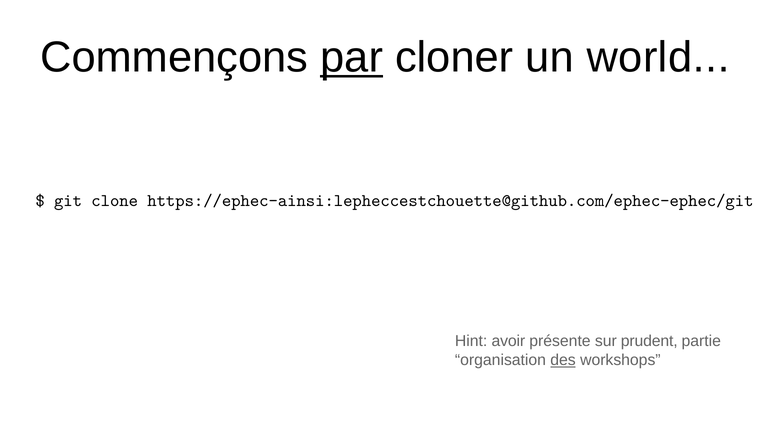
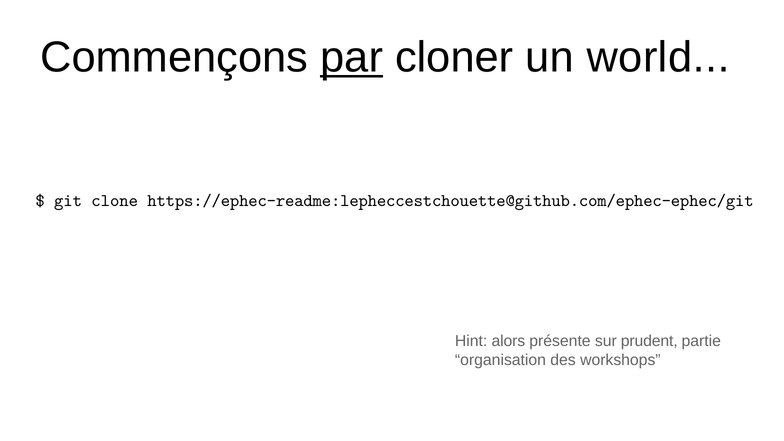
https://ephec-ainsi:lepheccestchouette@github.com/ephec-ephec/git: https://ephec-ainsi:lepheccestchouette@github.com/ephec-ephec/git -> https://ephec-readme:lepheccestchouette@github.com/ephec-ephec/git
avoir: avoir -> alors
des underline: present -> none
